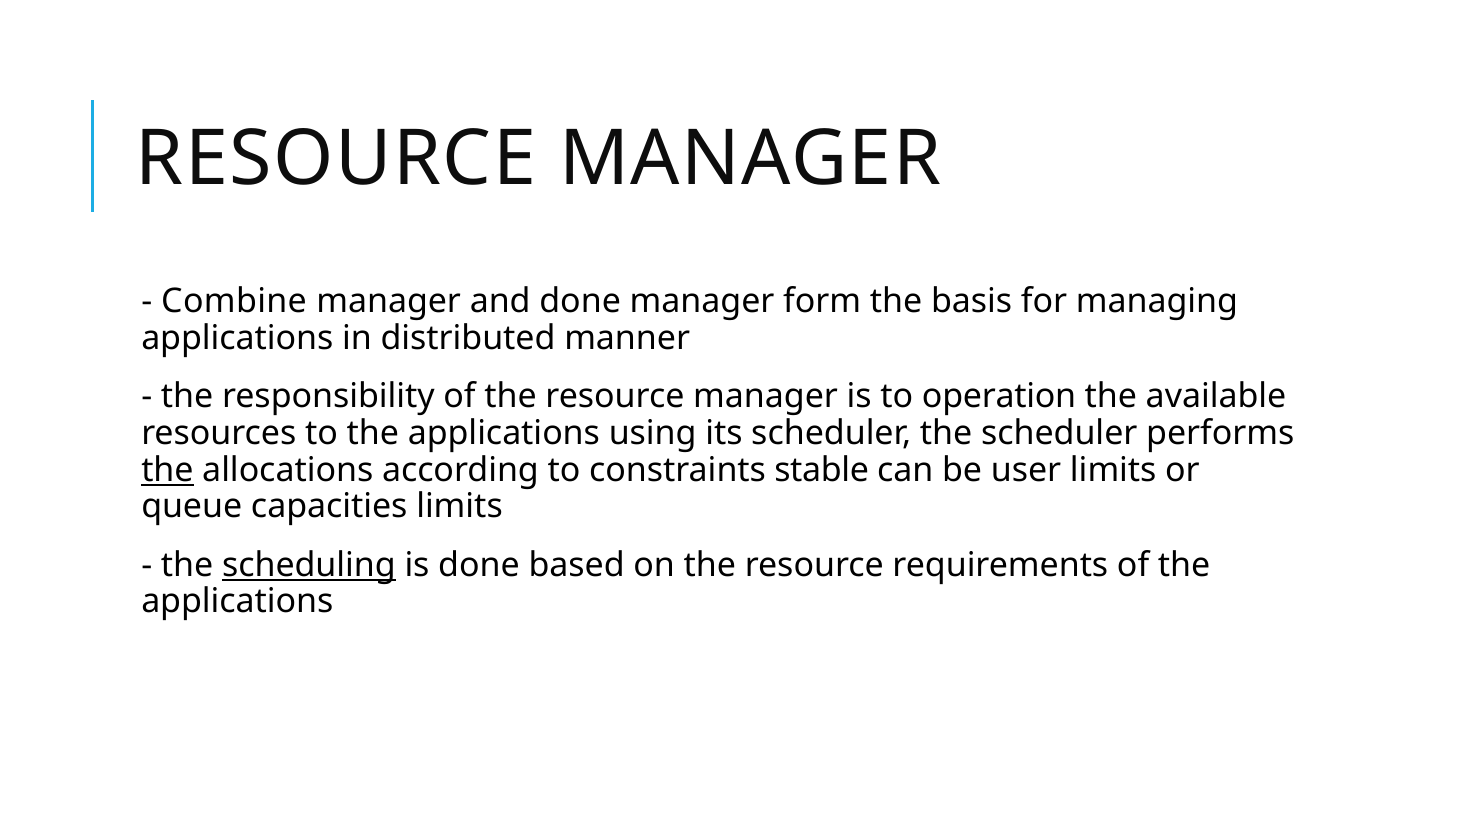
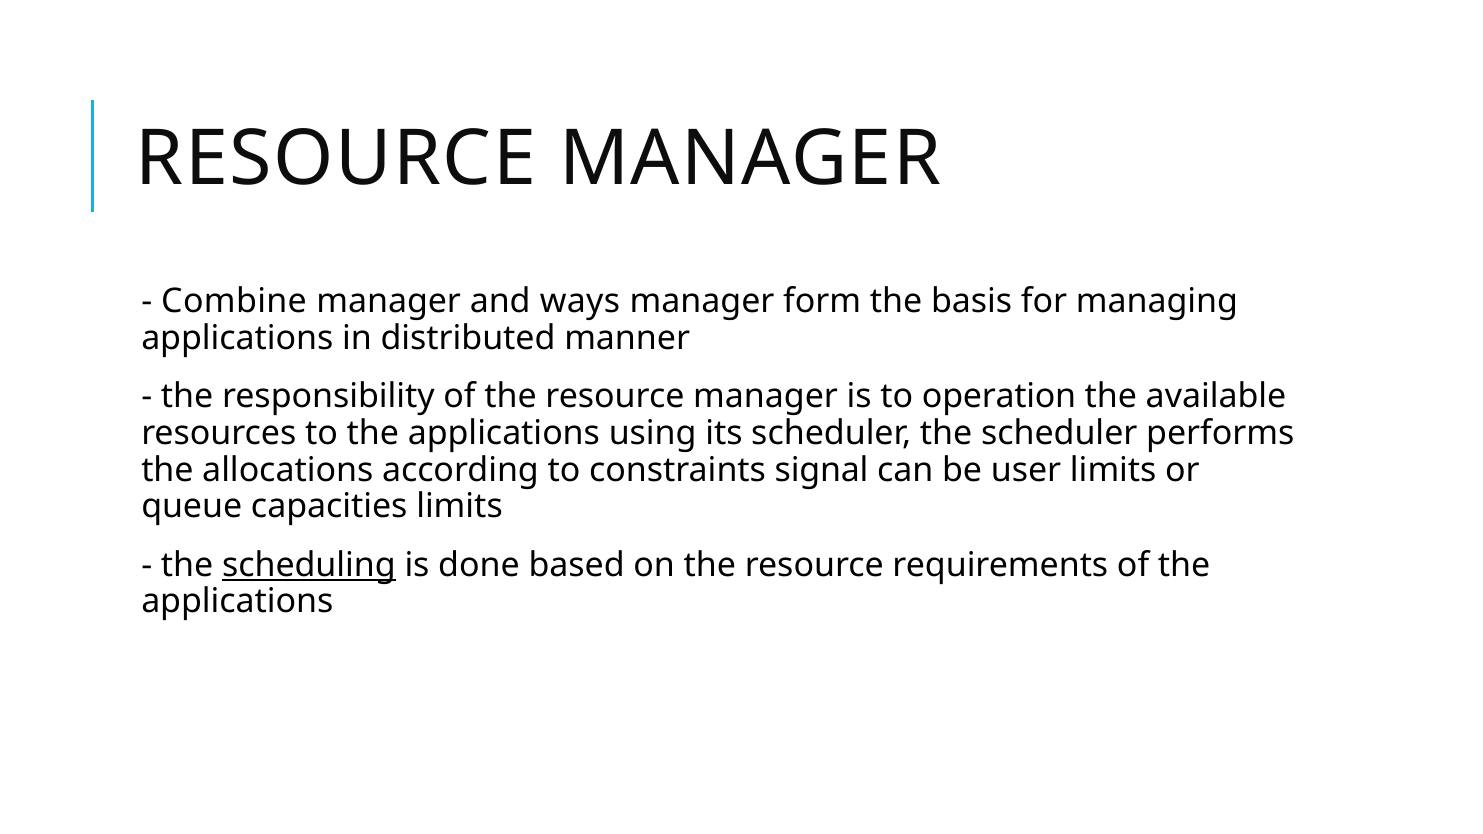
and done: done -> ways
the at (167, 470) underline: present -> none
stable: stable -> signal
